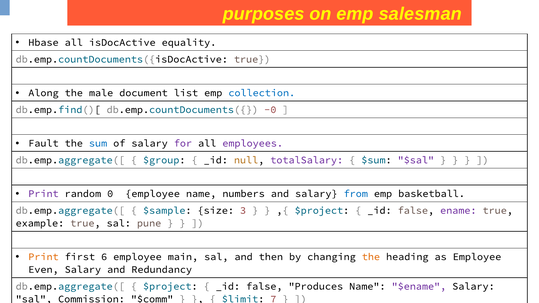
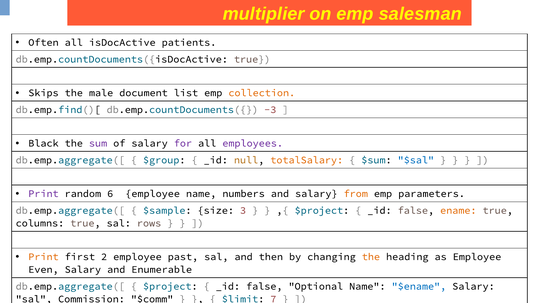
purposes: purposes -> multiplier
Hbase: Hbase -> Often
equality: equality -> patients
Along: Along -> Skips
collection colour: blue -> orange
-0: -0 -> -3
Fault: Fault -> Black
sum colour: blue -> purple
totalSalary colour: purple -> orange
$sal colour: purple -> blue
0: 0 -> 6
from colour: blue -> orange
basketball: basketball -> parameters
ename colour: purple -> orange
example: example -> columns
pune: pune -> rows
6: 6 -> 2
main: main -> past
Redundancy: Redundancy -> Enumerable
Produces: Produces -> Optional
$ename colour: purple -> blue
